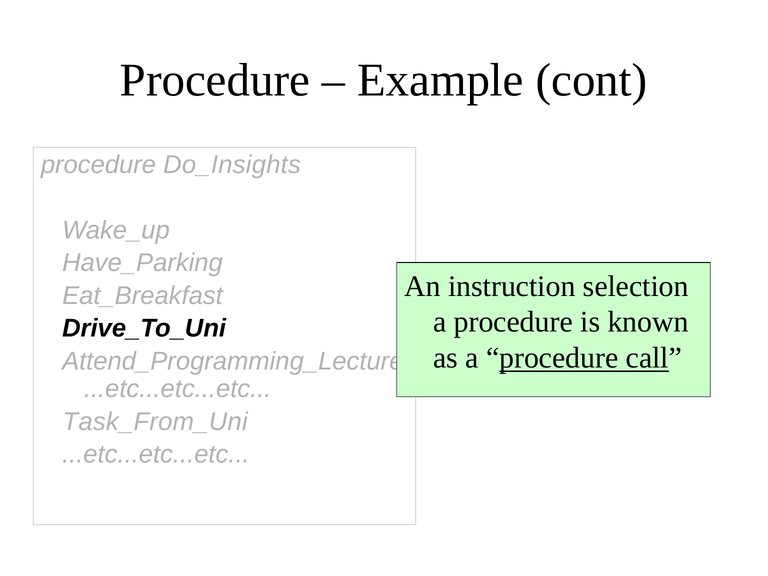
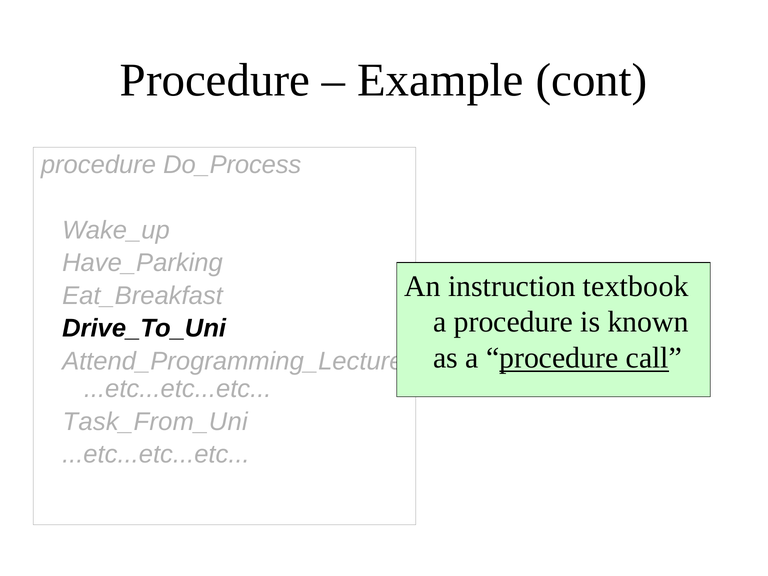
Do_Insights: Do_Insights -> Do_Process
selection: selection -> textbook
